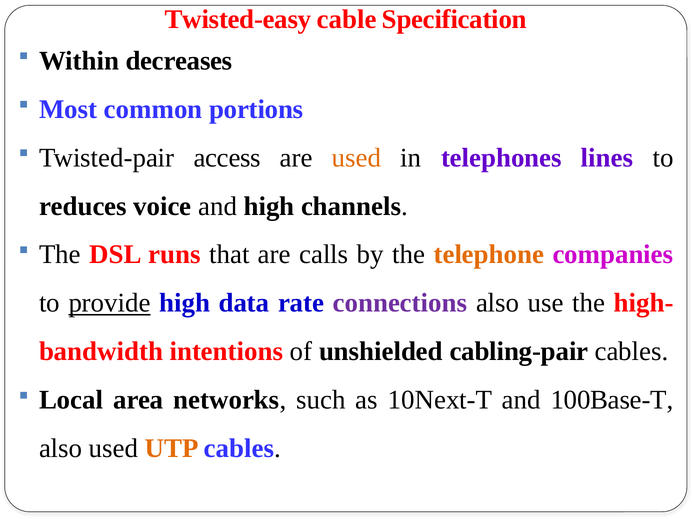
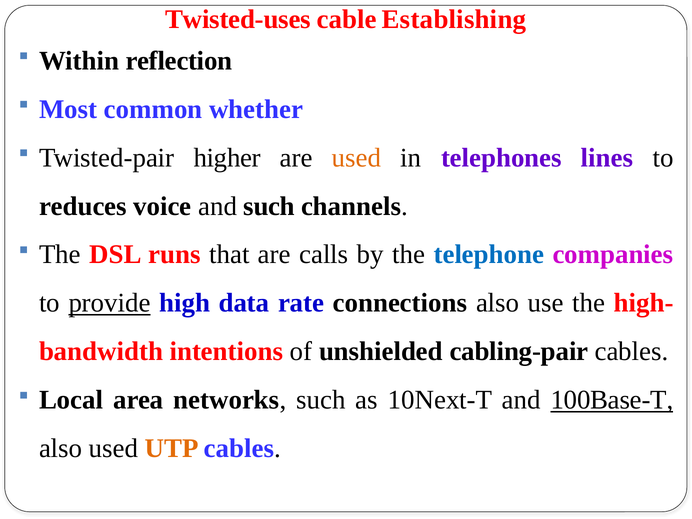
Twisted-easy: Twisted-easy -> Twisted-uses
Specification: Specification -> Establishing
decreases: decreases -> reflection
portions: portions -> whether
access: access -> higher
and high: high -> such
telephone colour: orange -> blue
connections colour: purple -> black
100Base-T underline: none -> present
